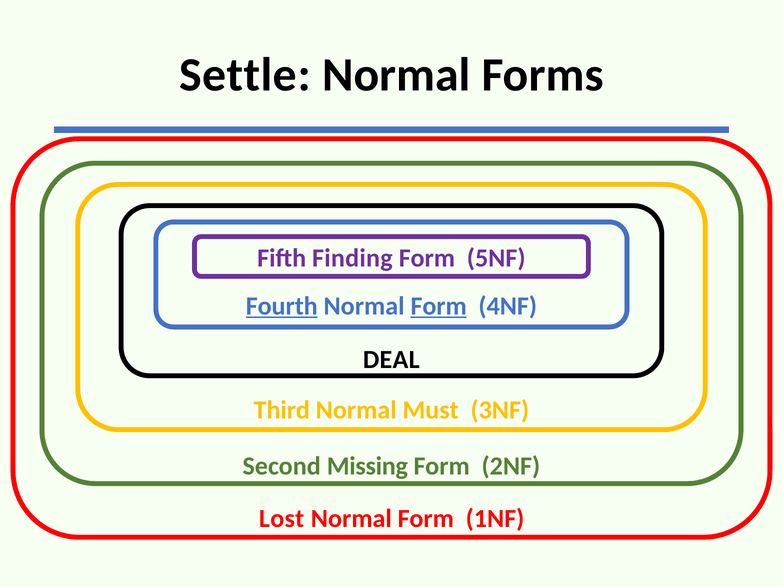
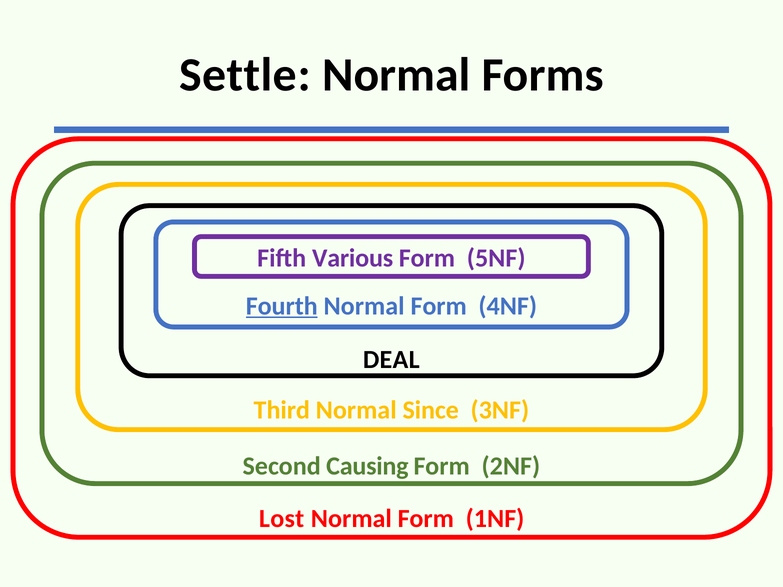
Finding: Finding -> Various
Form at (439, 306) underline: present -> none
Must: Must -> Since
Missing: Missing -> Causing
